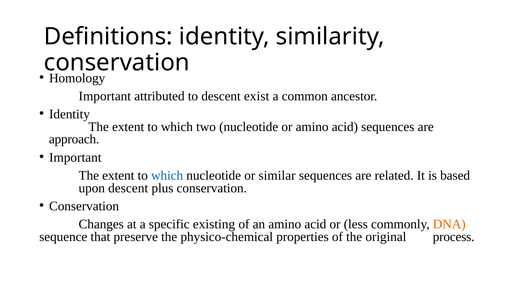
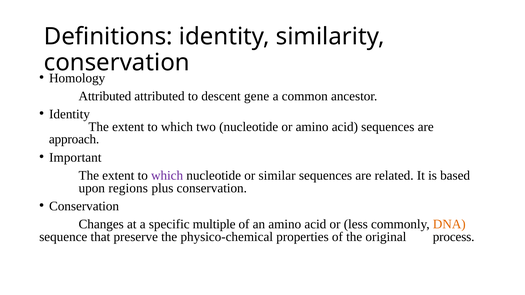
Important at (105, 96): Important -> Attributed
exist: exist -> gene
which at (167, 176) colour: blue -> purple
upon descent: descent -> regions
existing: existing -> multiple
